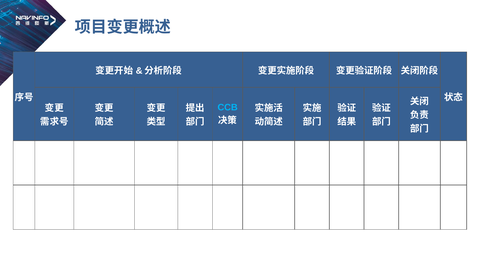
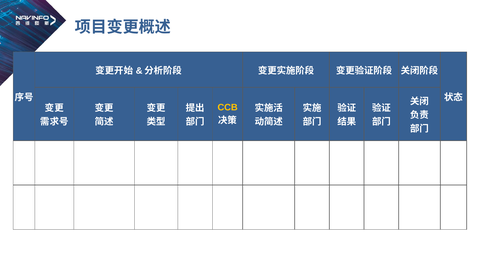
CCB colour: light blue -> yellow
